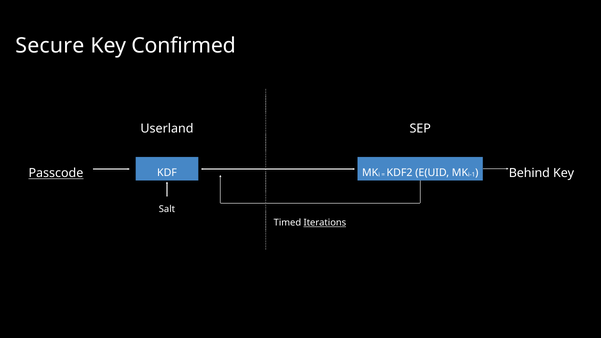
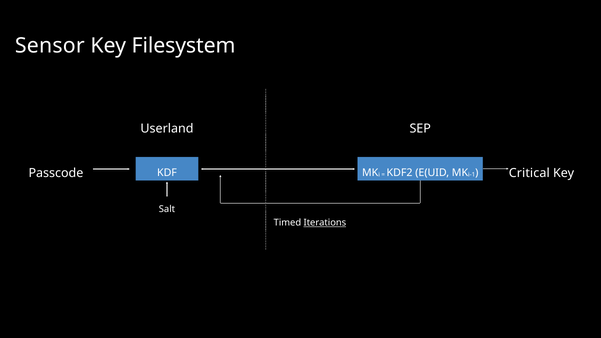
Secure: Secure -> Sensor
Confirmed: Confirmed -> Filesystem
Behind: Behind -> Critical
Passcode underline: present -> none
